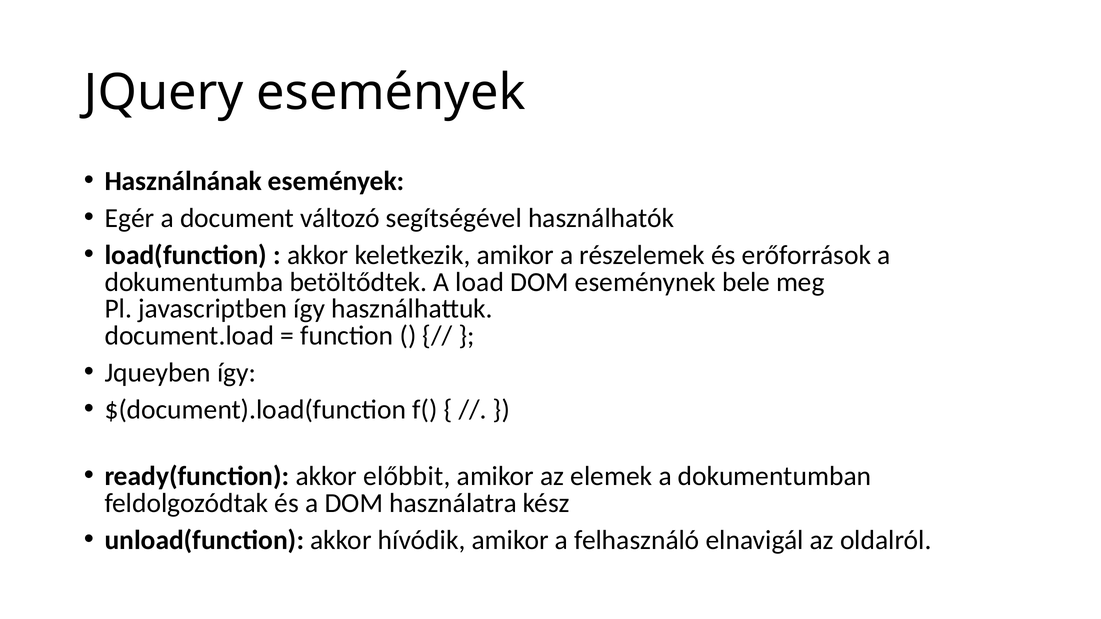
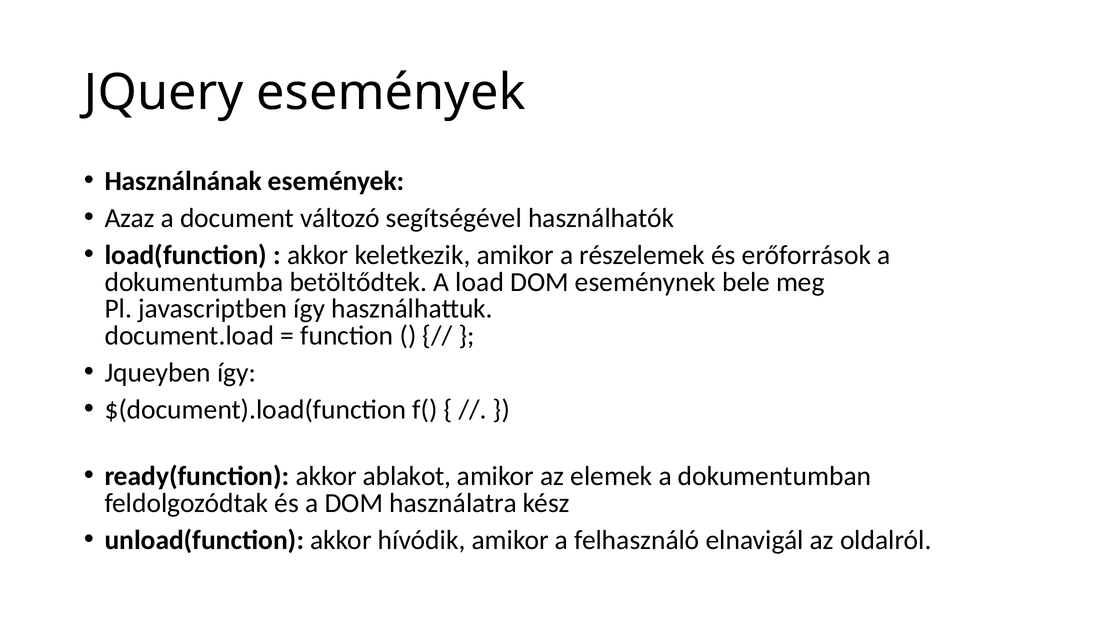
Egér: Egér -> Azaz
előbbit: előbbit -> ablakot
